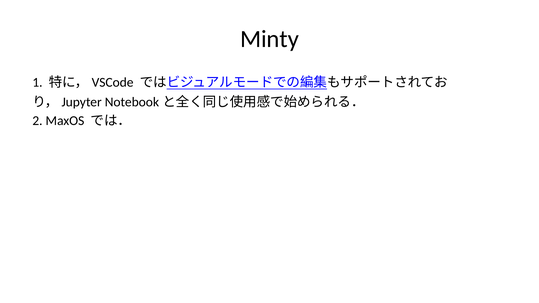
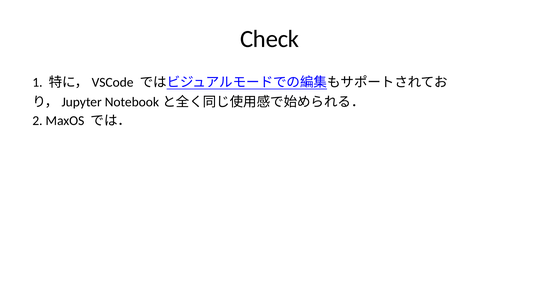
Minty: Minty -> Check
